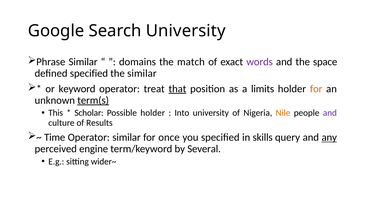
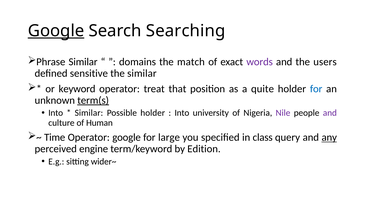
Google at (56, 31) underline: none -> present
Search University: University -> Searching
space: space -> users
defined specified: specified -> sensitive
that underline: present -> none
limits: limits -> quite
for at (316, 89) colour: orange -> blue
This at (56, 113): This -> Into
Scholar at (89, 113): Scholar -> Similar
Nile colour: orange -> purple
Results: Results -> Human
Operator similar: similar -> google
once: once -> large
skills: skills -> class
Several: Several -> Edition
